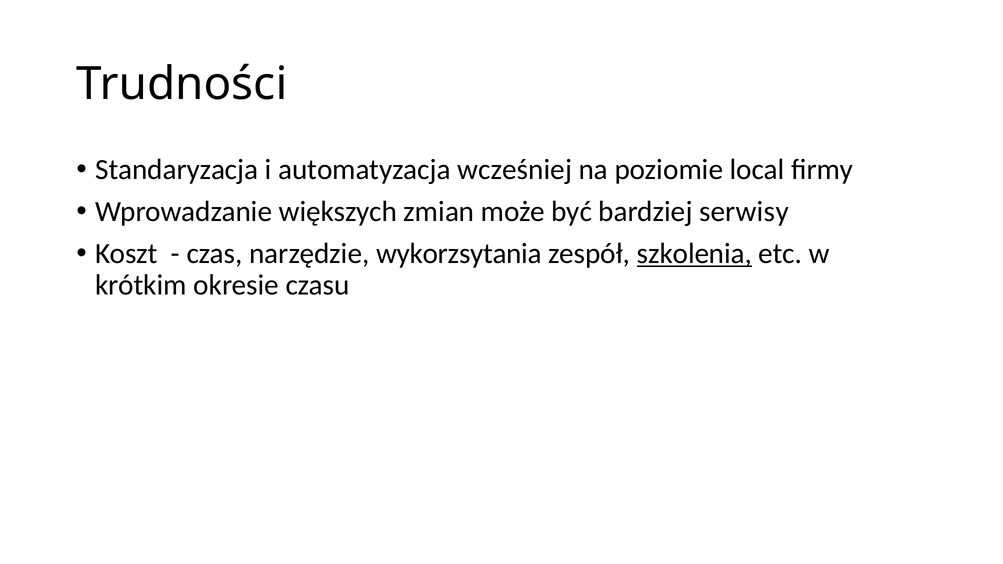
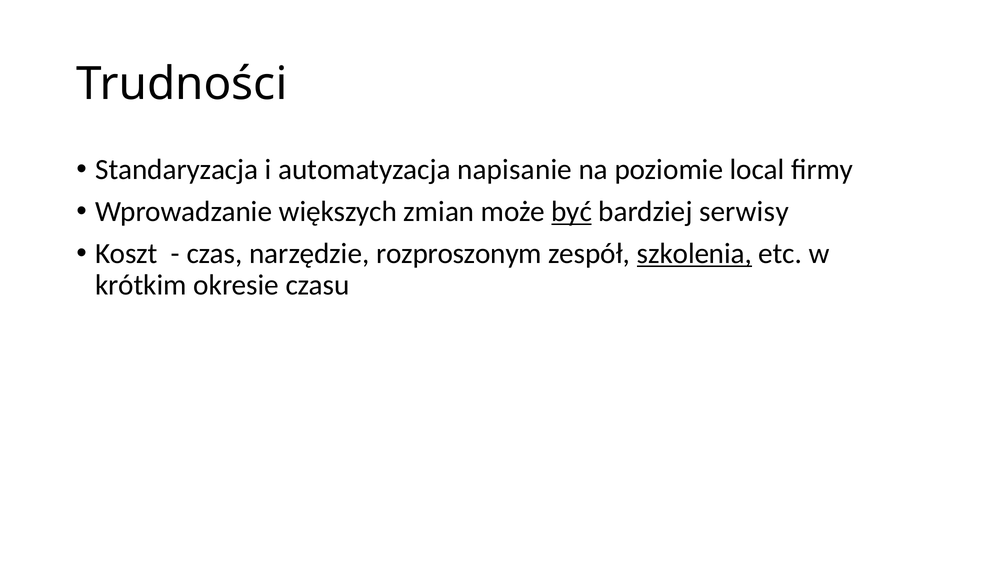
wcześniej: wcześniej -> napisanie
być underline: none -> present
wykorzsytania: wykorzsytania -> rozproszonym
